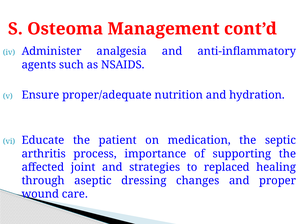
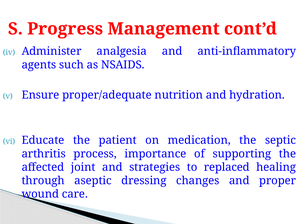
Osteoma: Osteoma -> Progress
